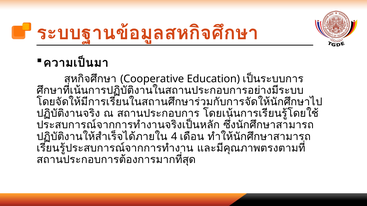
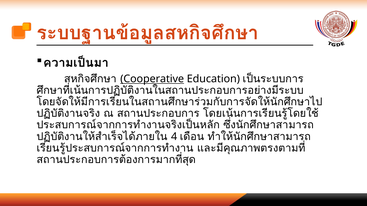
Cooperative underline: none -> present
